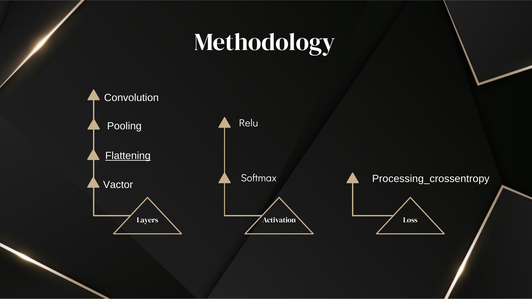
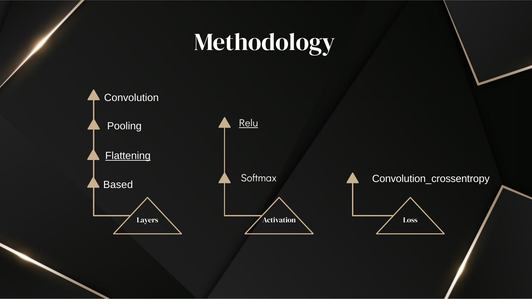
Relu underline: none -> present
Processing_crossentropy: Processing_crossentropy -> Convolution_crossentropy
Vactor: Vactor -> Based
